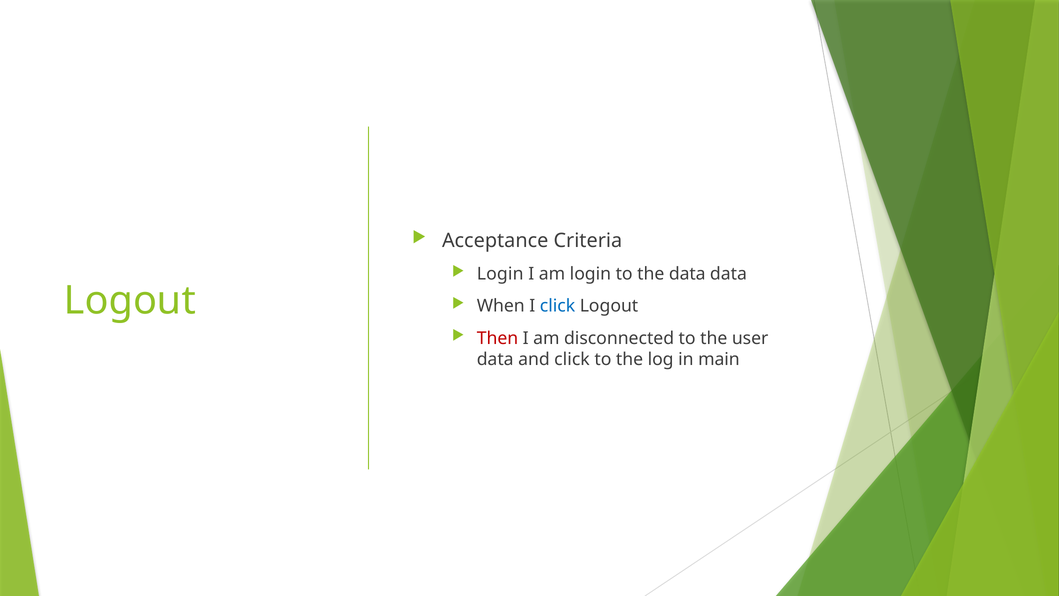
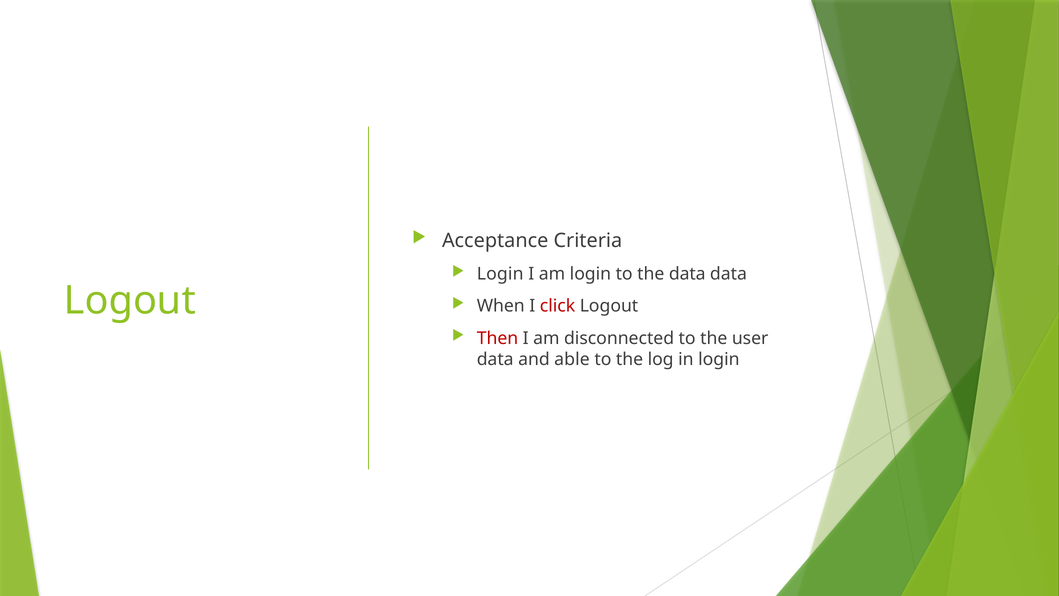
click at (558, 306) colour: blue -> red
and click: click -> able
in main: main -> login
